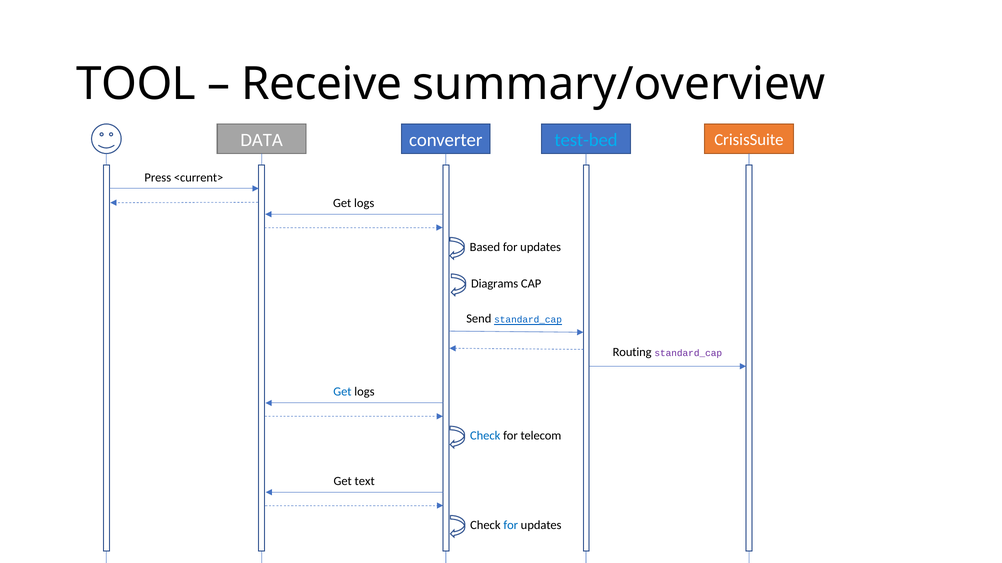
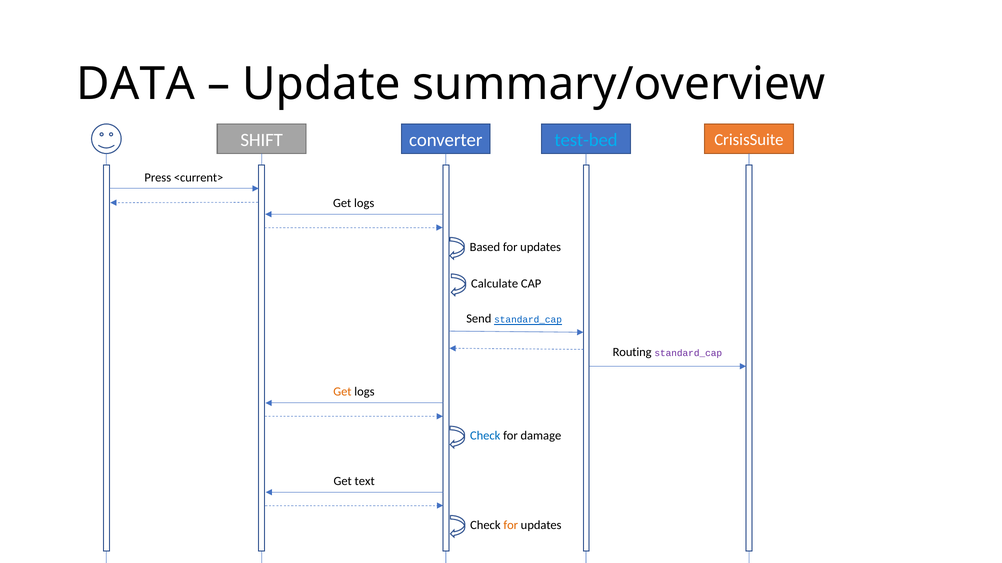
TOOL: TOOL -> DATA
Receive: Receive -> Update
DATA: DATA -> SHIFT
Diagrams: Diagrams -> Calculate
Get at (342, 392) colour: blue -> orange
telecom: telecom -> damage
for at (511, 526) colour: blue -> orange
